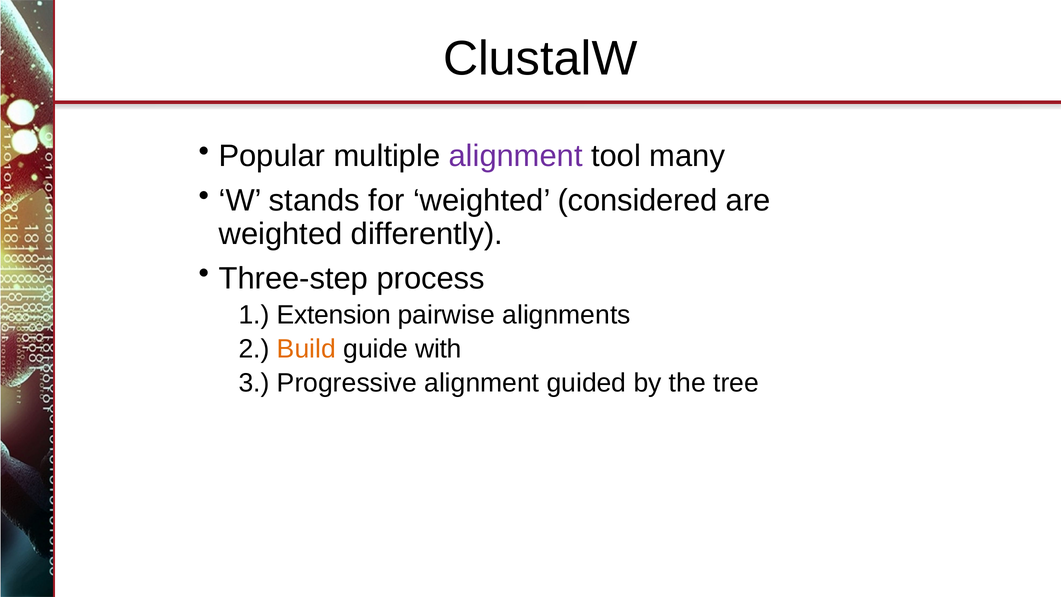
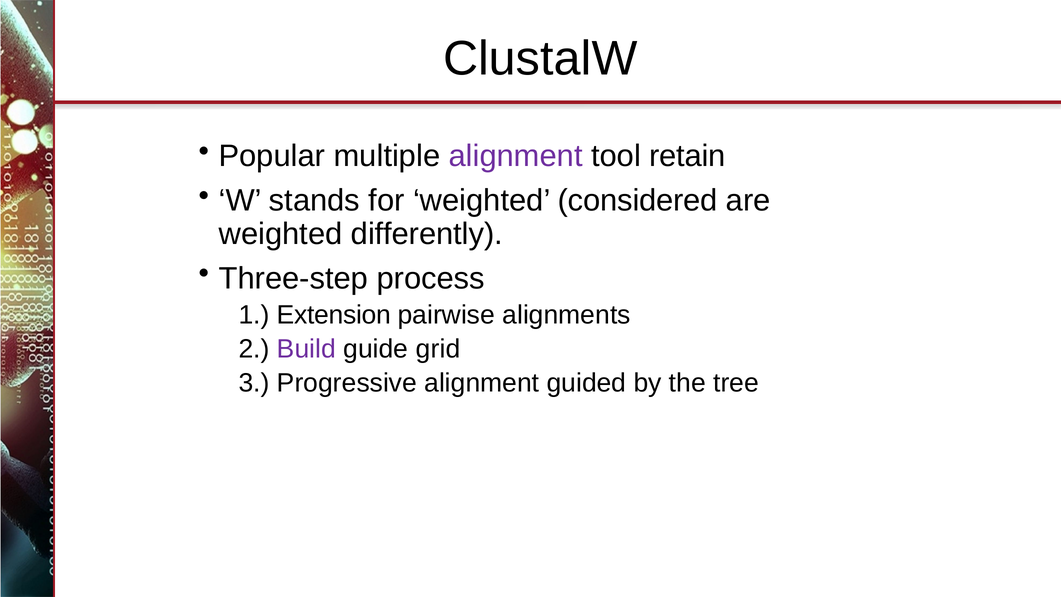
many: many -> retain
Build colour: orange -> purple
with: with -> grid
